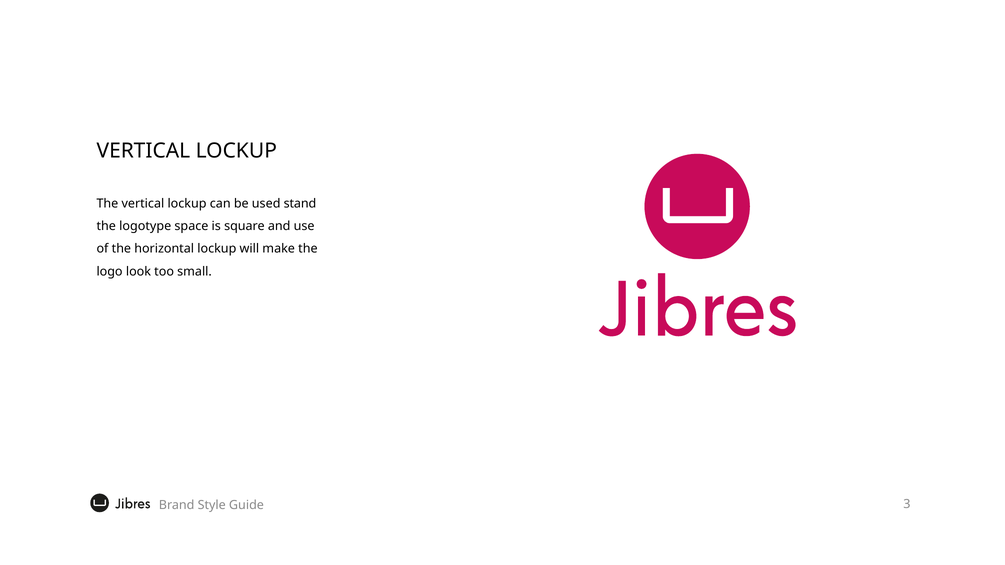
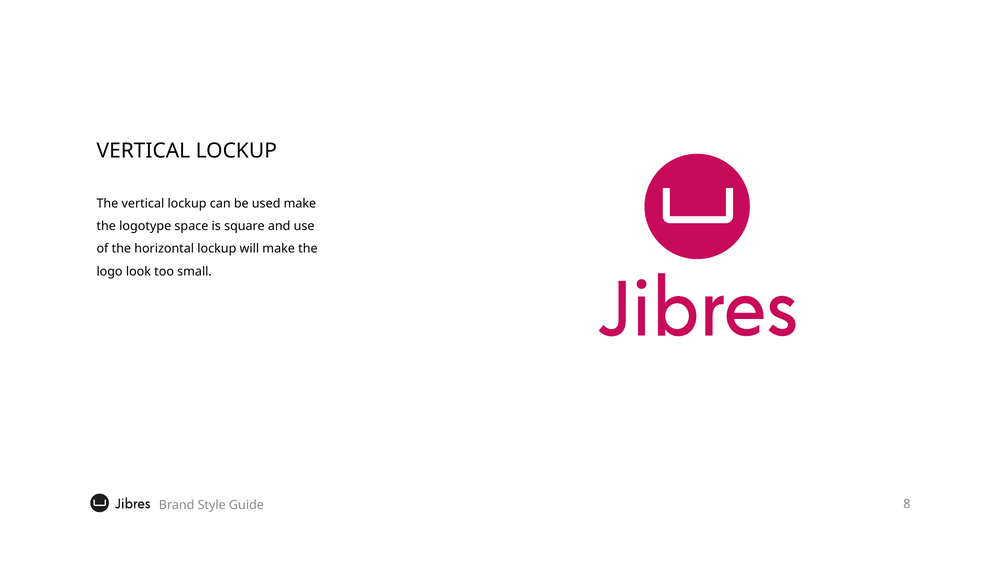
used stand: stand -> make
3: 3 -> 8
